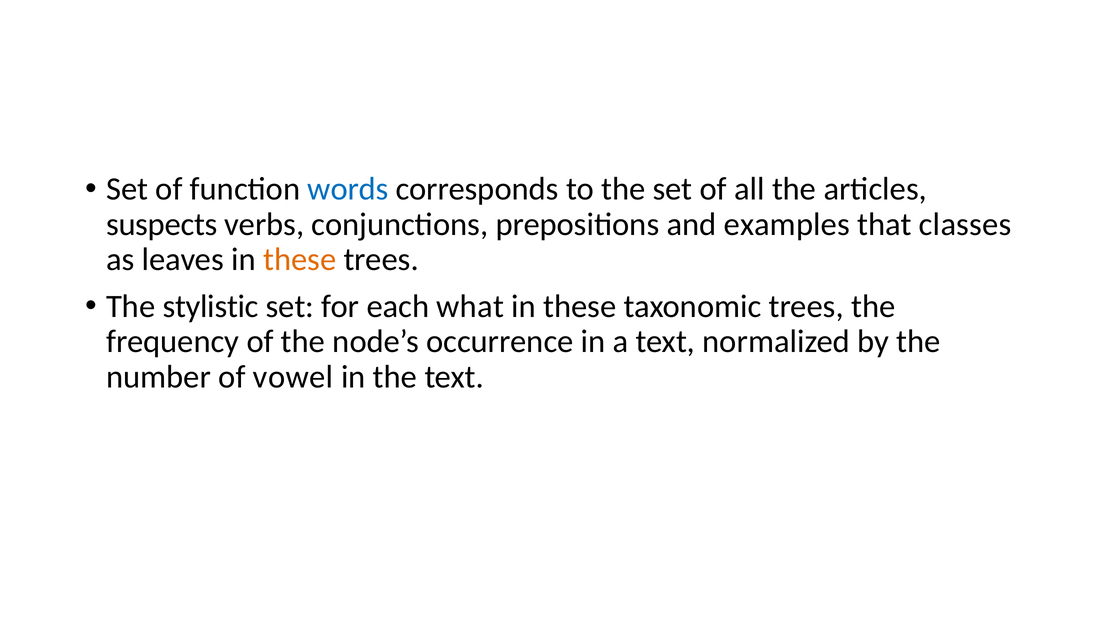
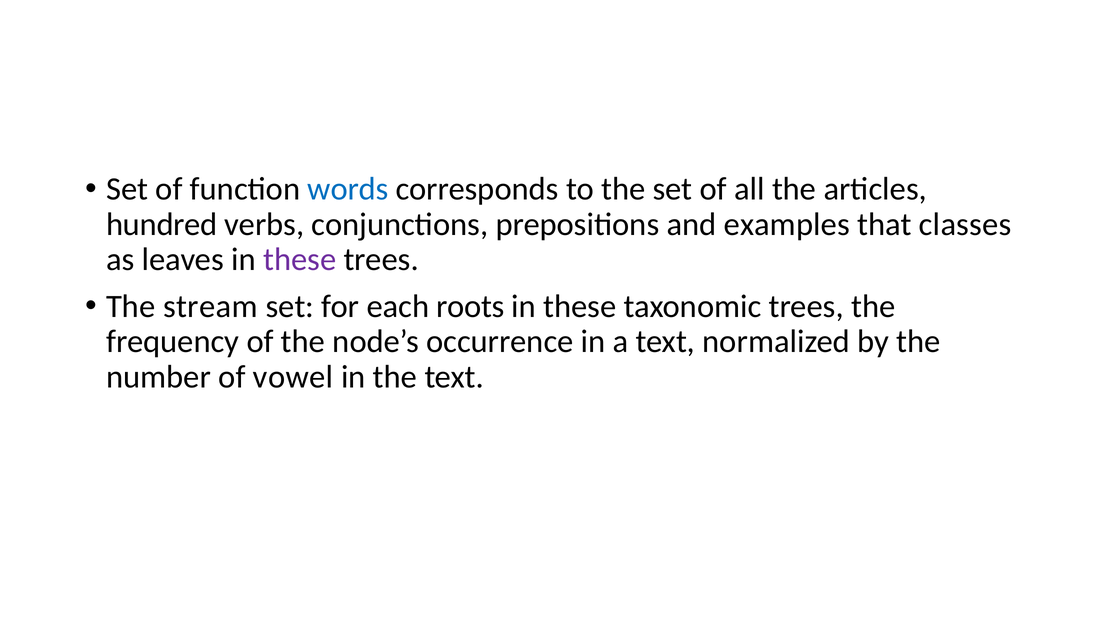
suspects: suspects -> hundred
these at (300, 259) colour: orange -> purple
stylistic: stylistic -> stream
what: what -> roots
